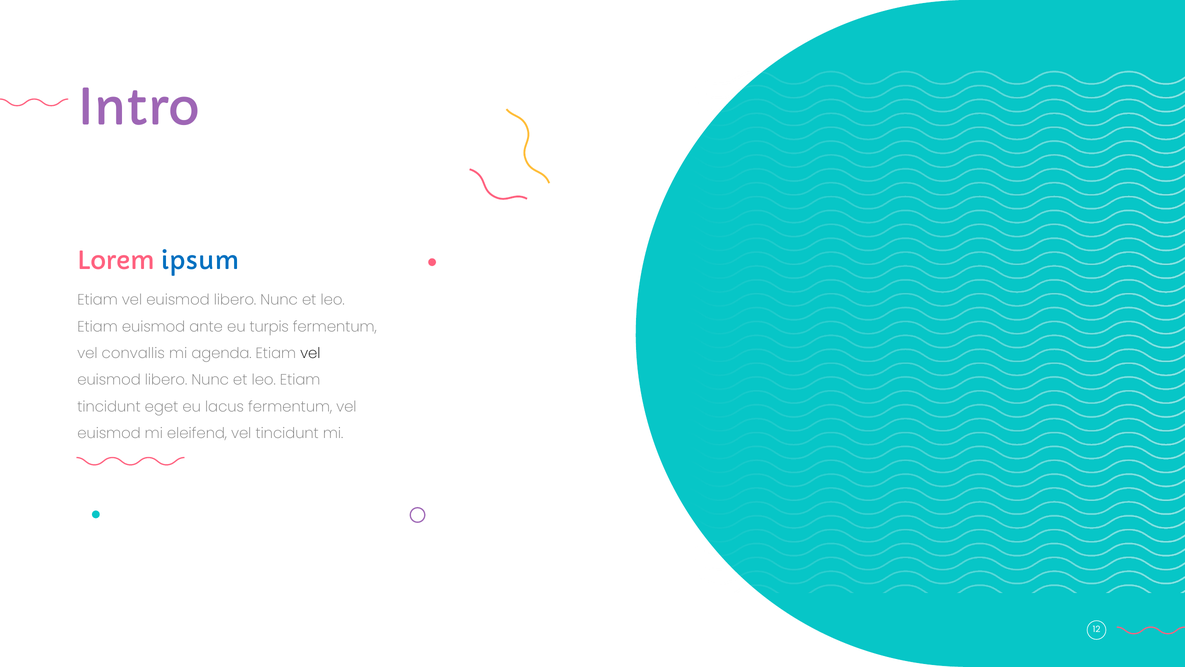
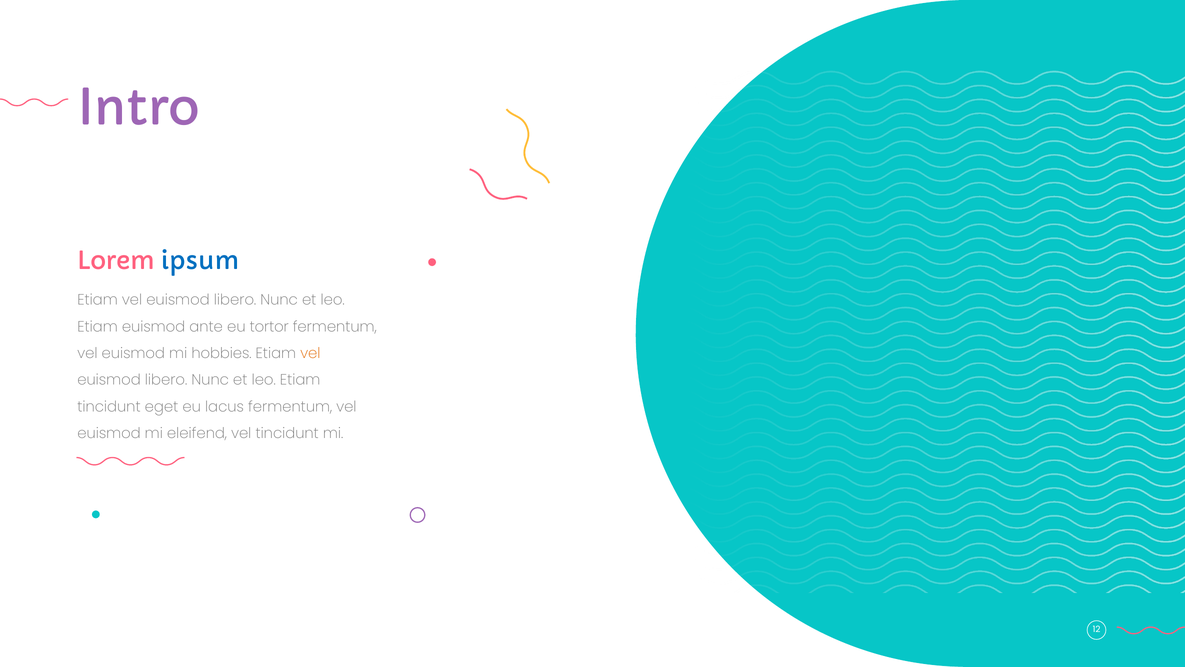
turpis: turpis -> tortor
convallis at (133, 353): convallis -> euismod
agenda: agenda -> hobbies
vel at (310, 353) colour: black -> orange
